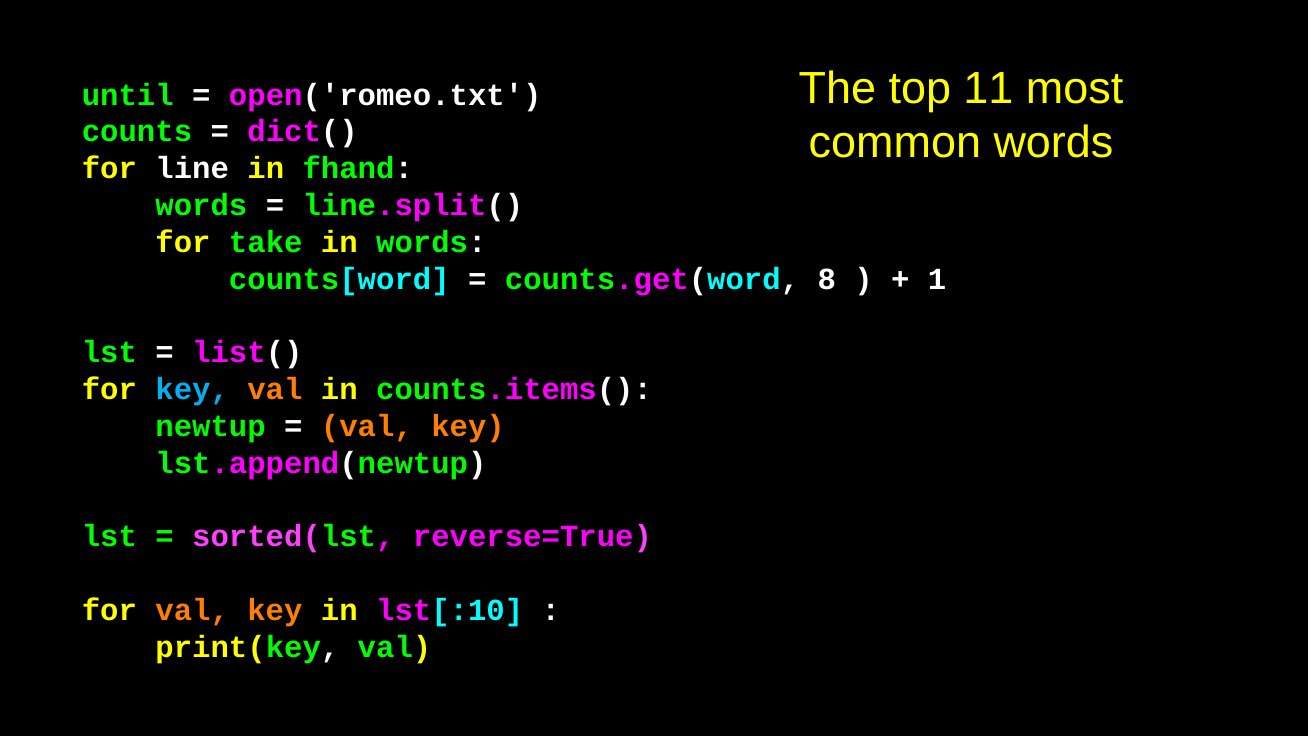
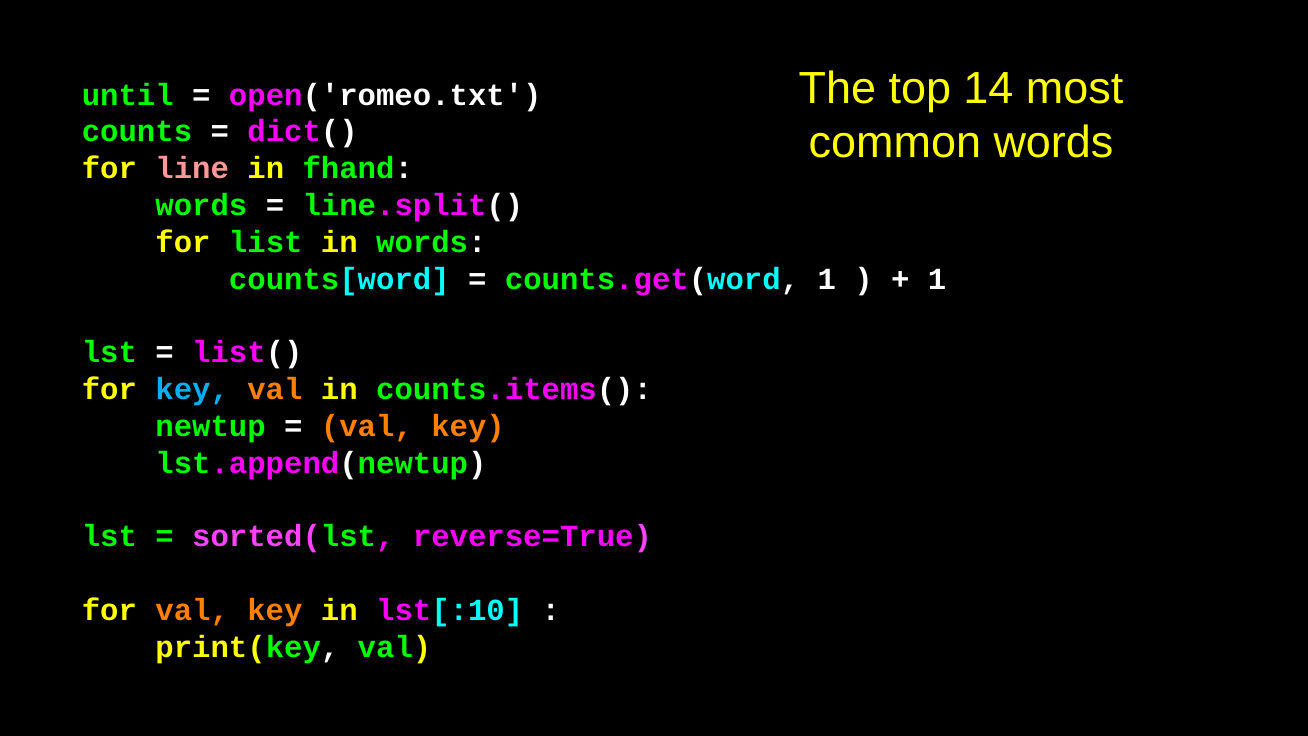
11: 11 -> 14
line colour: white -> pink
take: take -> list
counts.get(word 8: 8 -> 1
